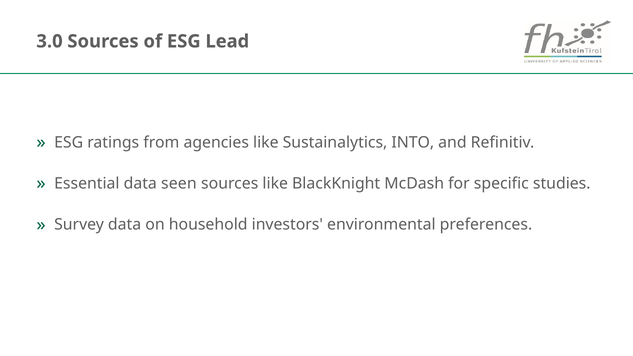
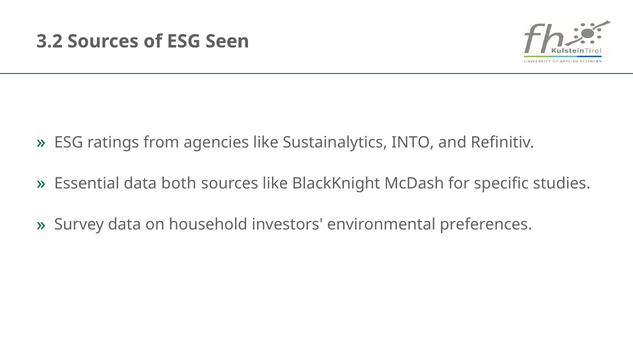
3.0: 3.0 -> 3.2
Lead: Lead -> Seen
seen: seen -> both
